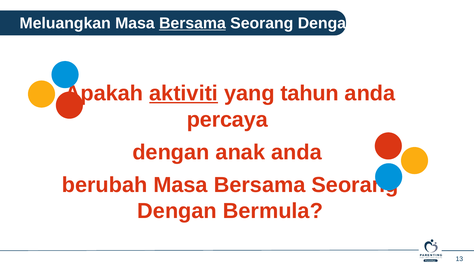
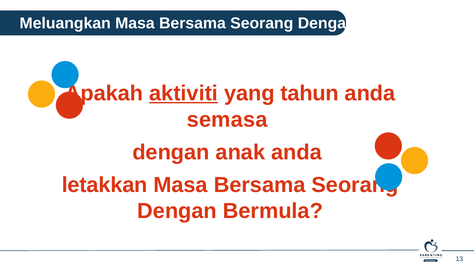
Bersama at (192, 23) underline: present -> none
percaya: percaya -> semasa
berubah: berubah -> letakkan
